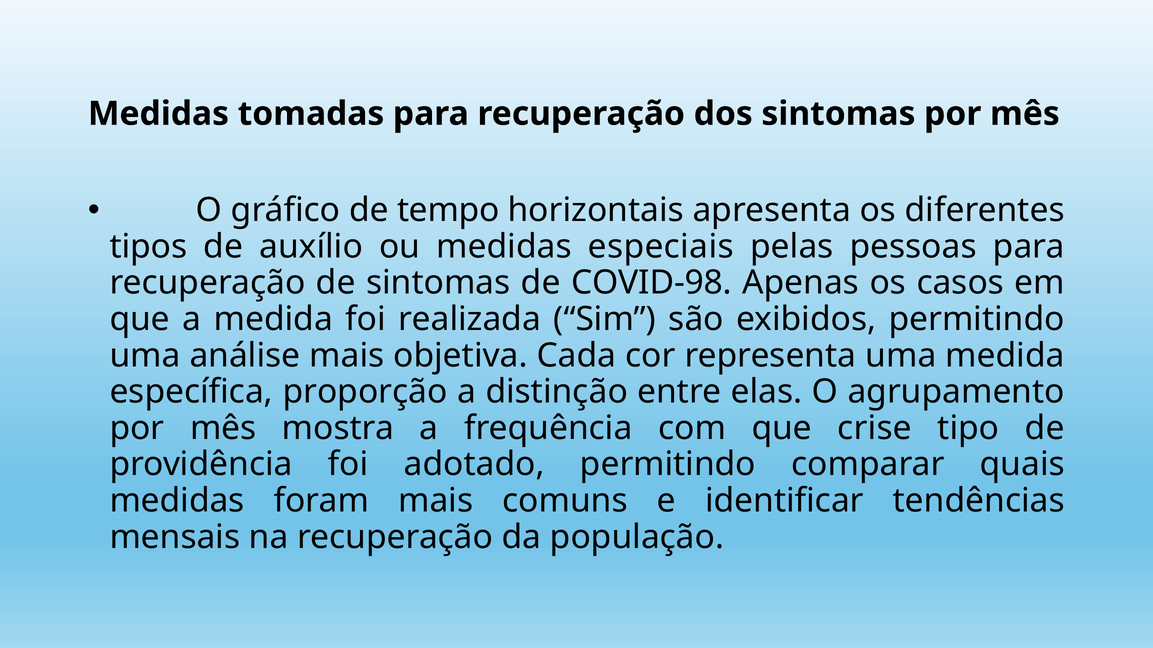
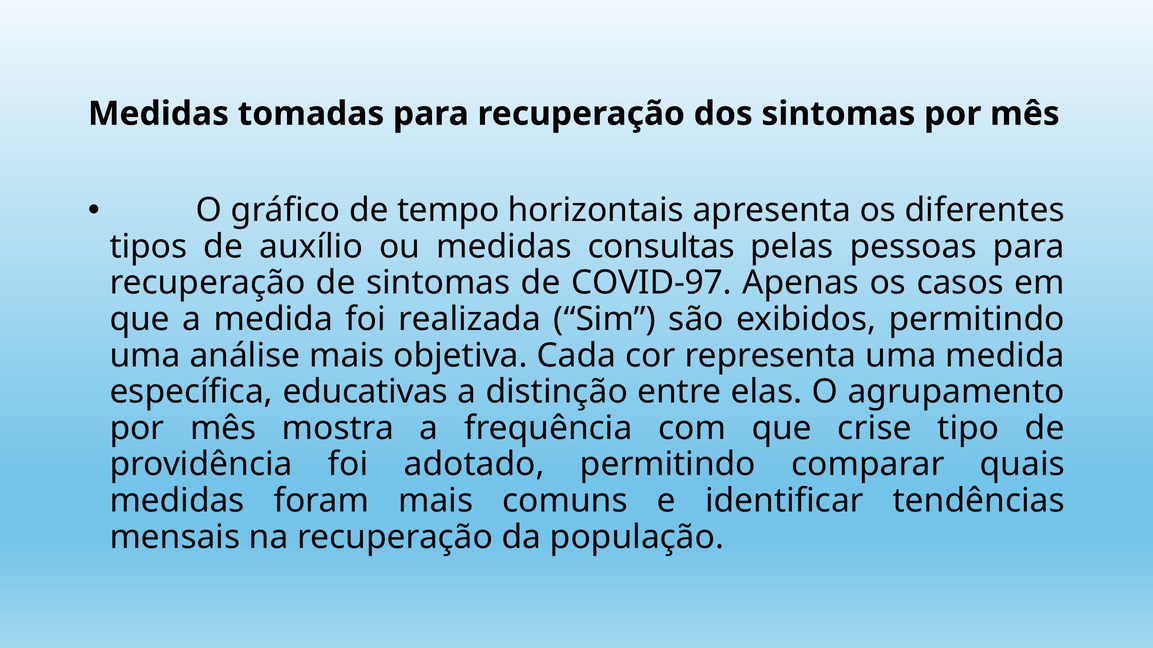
especiais: especiais -> consultas
COVID-98: COVID-98 -> COVID-97
proporção: proporção -> educativas
